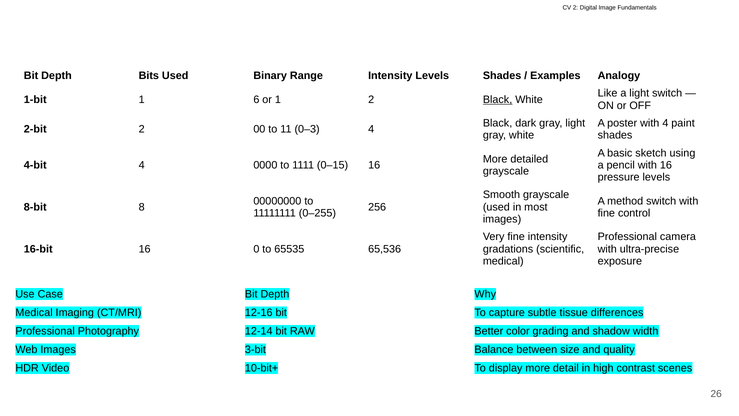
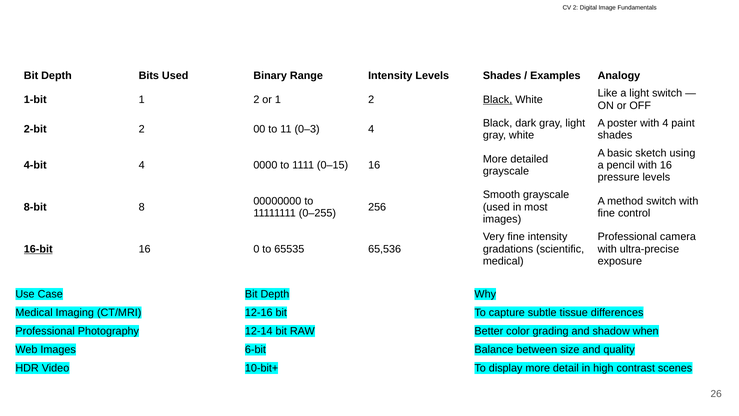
1-bit 1 6: 6 -> 2
16-bit underline: none -> present
width: width -> when
3-bit: 3-bit -> 6-bit
